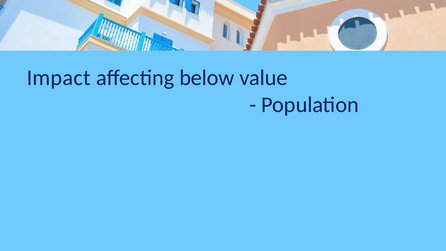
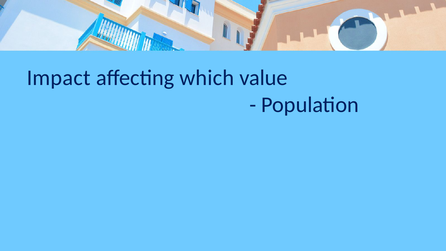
below: below -> which
